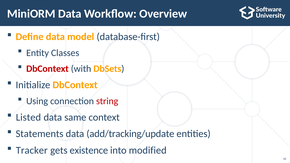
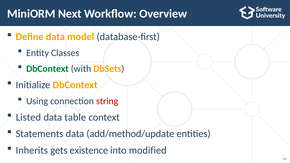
MiniORM Data: Data -> Next
DbContext at (47, 69) colour: red -> green
same: same -> table
add/tracking/update: add/tracking/update -> add/method/update
Tracker: Tracker -> Inherits
